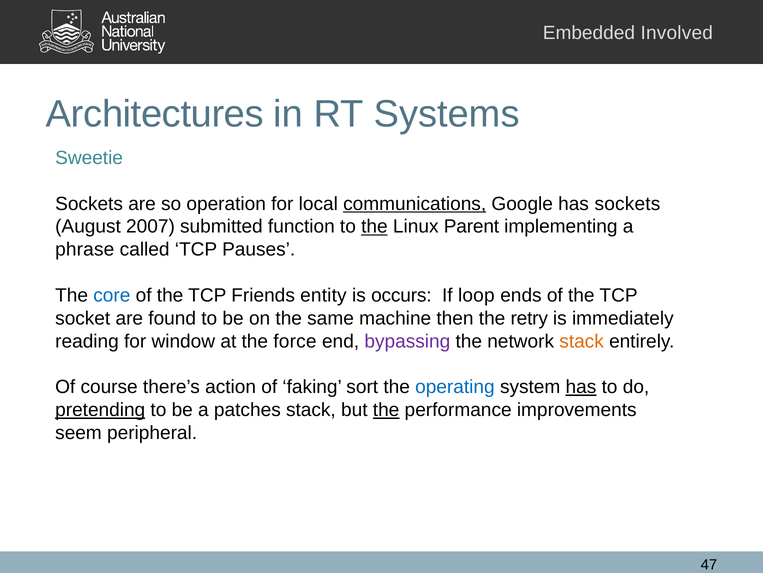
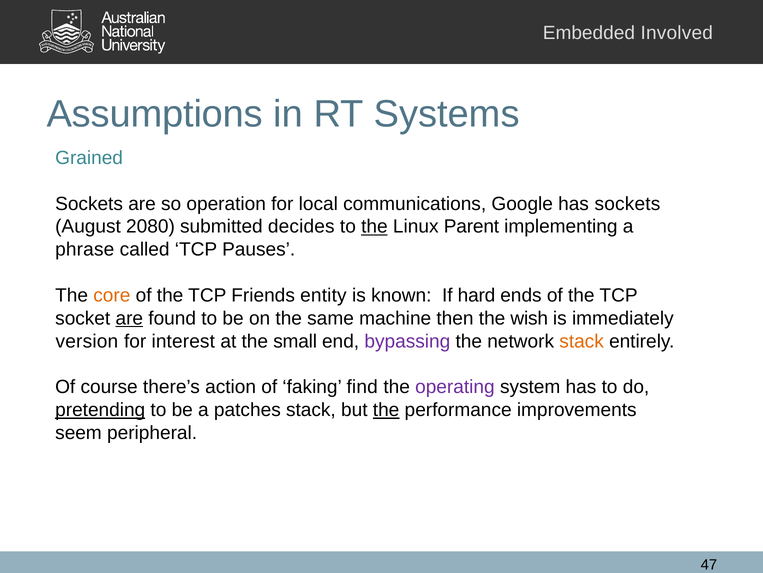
Architectures: Architectures -> Assumptions
Sweetie: Sweetie -> Grained
communications underline: present -> none
2007: 2007 -> 2080
function: function -> decides
core colour: blue -> orange
occurs: occurs -> known
loop: loop -> hard
are at (129, 318) underline: none -> present
retry: retry -> wish
reading: reading -> version
window: window -> interest
force: force -> small
sort: sort -> find
operating colour: blue -> purple
has at (581, 387) underline: present -> none
